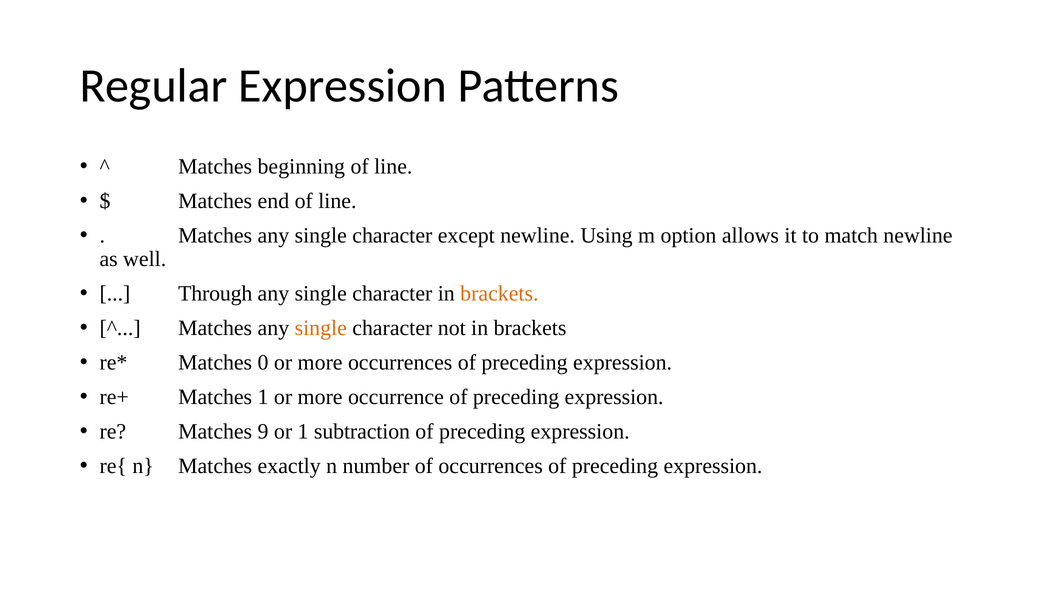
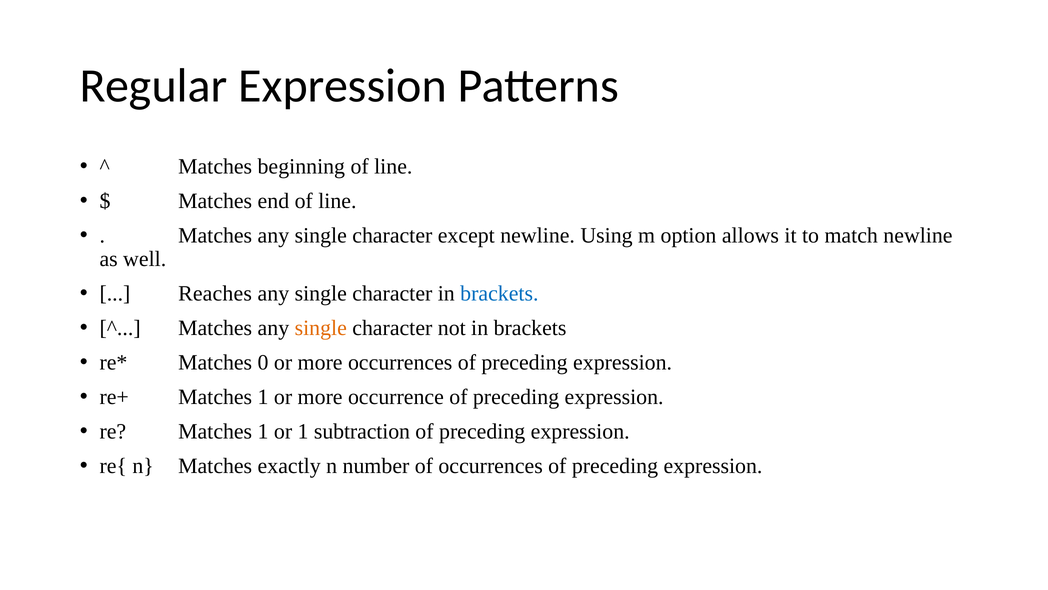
Through: Through -> Reaches
brackets at (499, 293) colour: orange -> blue
re Matches 9: 9 -> 1
